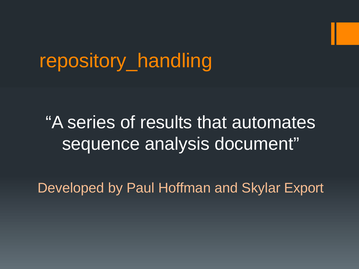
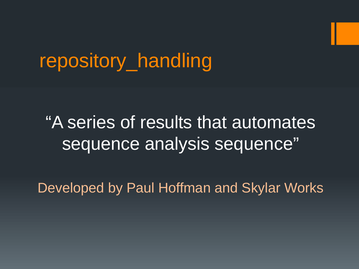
analysis document: document -> sequence
Export: Export -> Works
